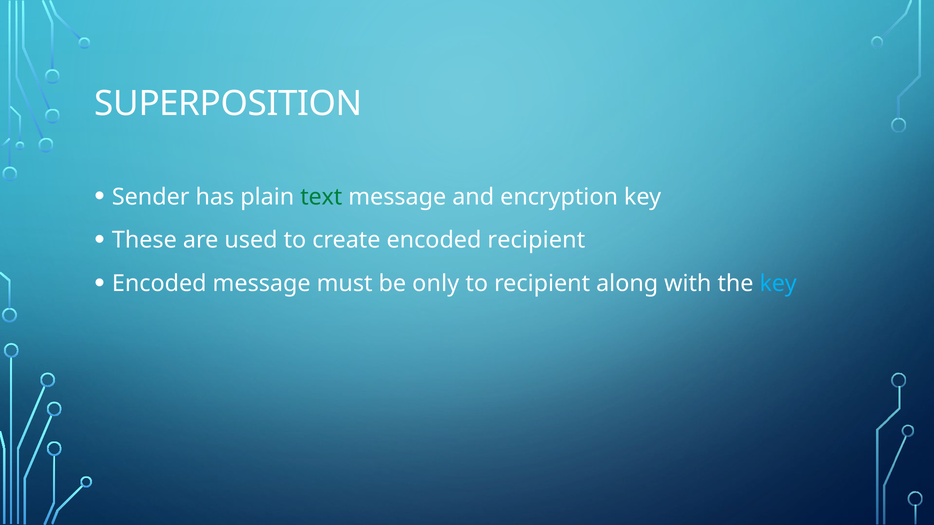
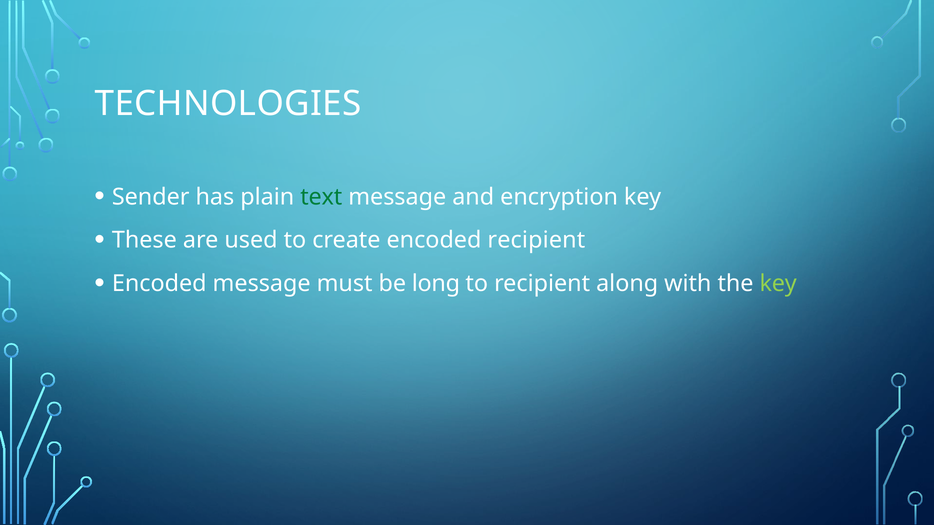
SUPERPOSITION: SUPERPOSITION -> TECHNOLOGIES
only: only -> long
key at (778, 284) colour: light blue -> light green
